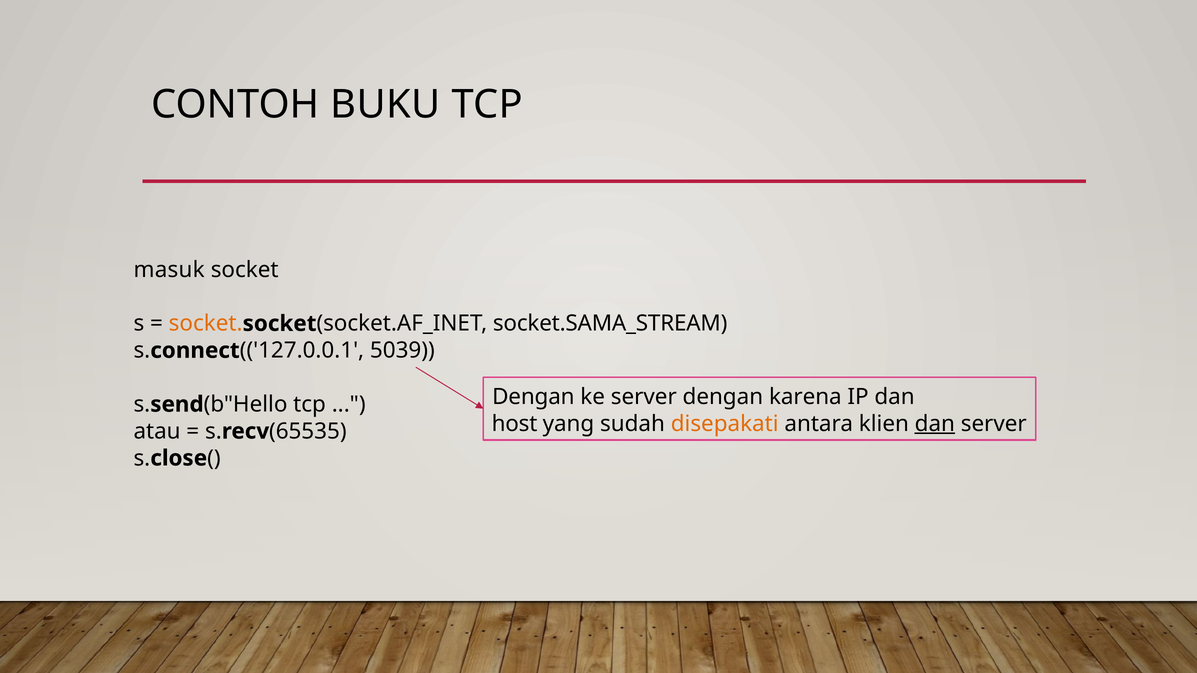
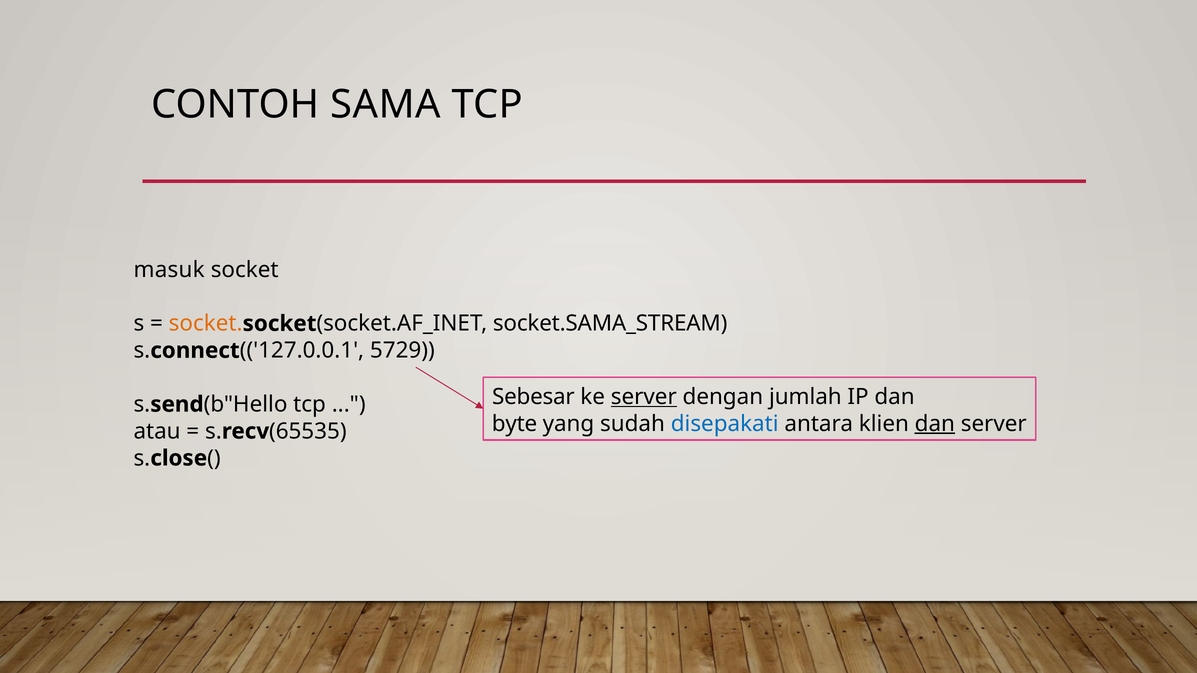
BUKU: BUKU -> SAMA
5039: 5039 -> 5729
Dengan at (533, 397): Dengan -> Sebesar
server at (644, 397) underline: none -> present
karena: karena -> jumlah
host: host -> byte
disepakati colour: orange -> blue
